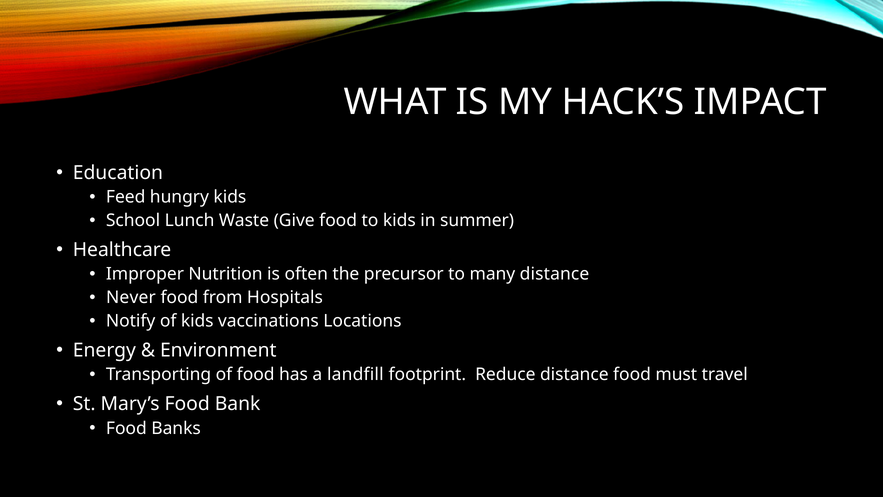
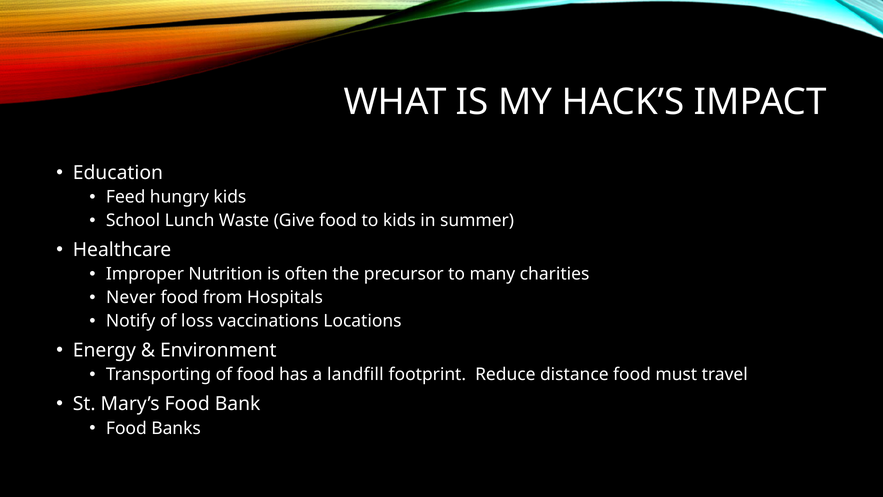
many distance: distance -> charities
of kids: kids -> loss
